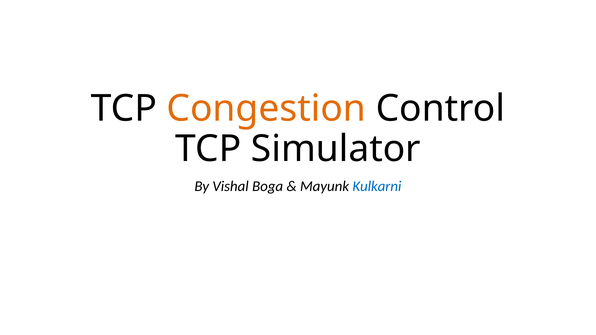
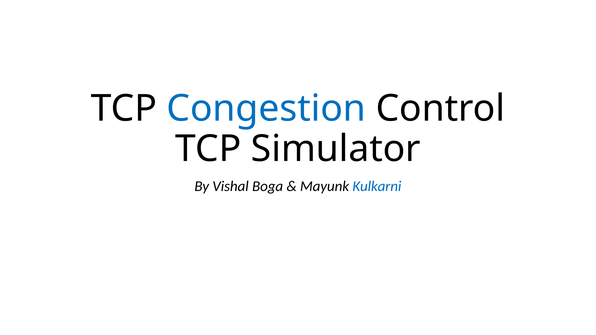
Congestion colour: orange -> blue
